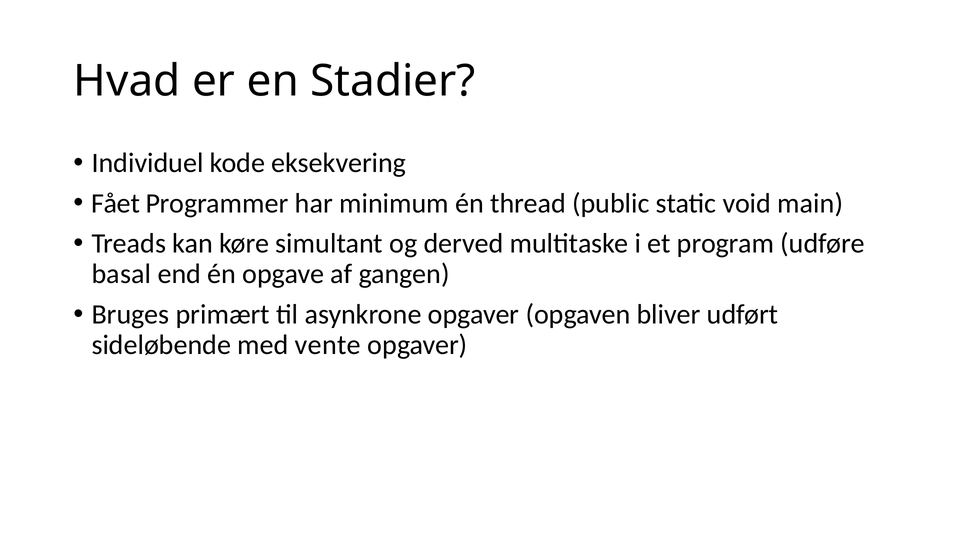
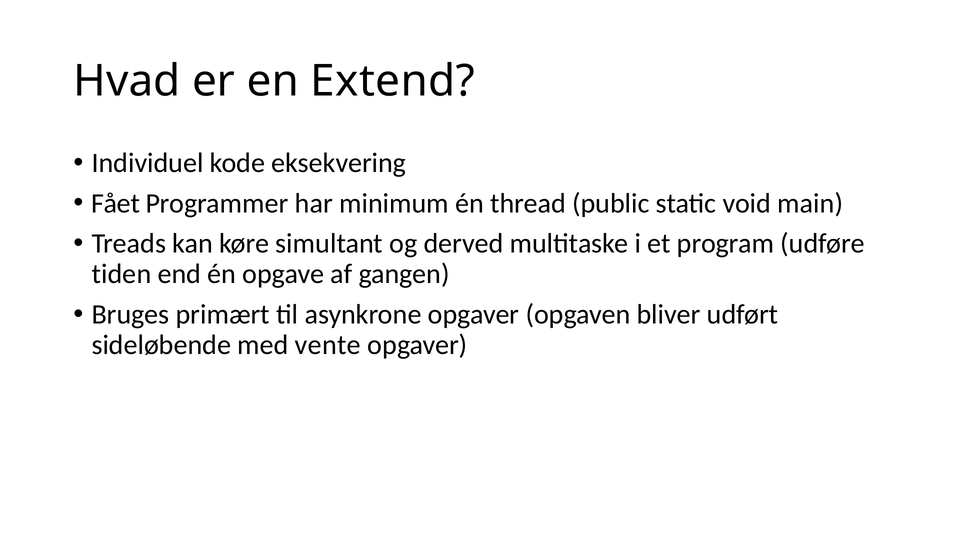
Stadier: Stadier -> Extend
basal: basal -> tiden
